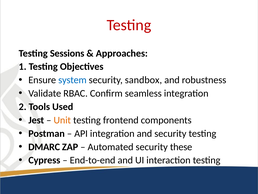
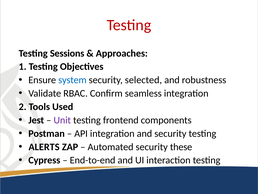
sandbox: sandbox -> selected
Unit colour: orange -> purple
DMARC: DMARC -> ALERTS
